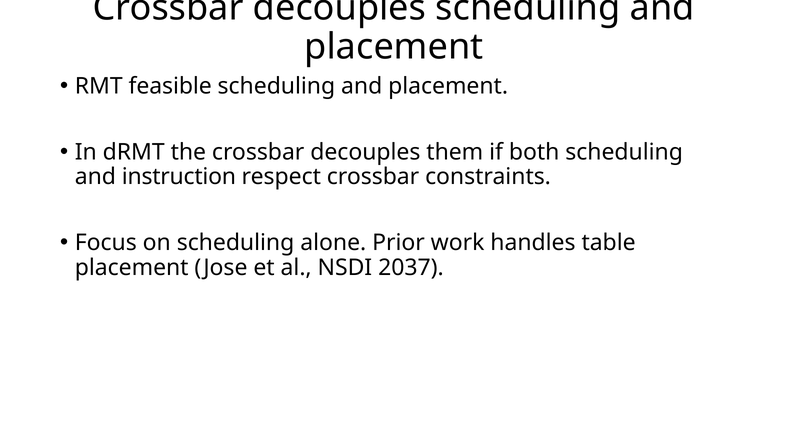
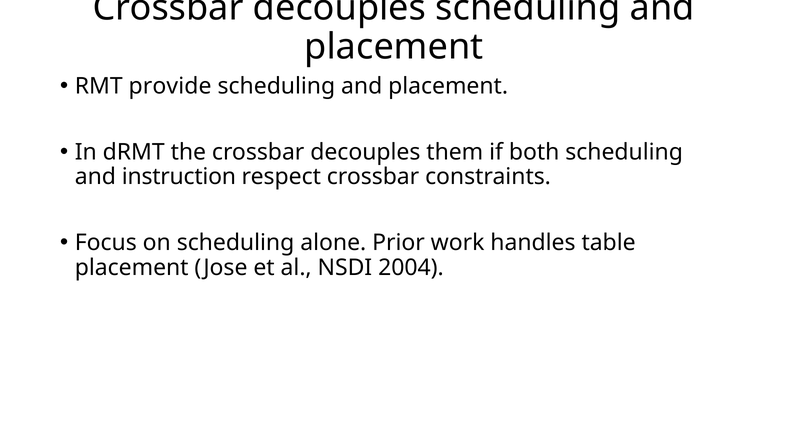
feasible: feasible -> provide
2037: 2037 -> 2004
